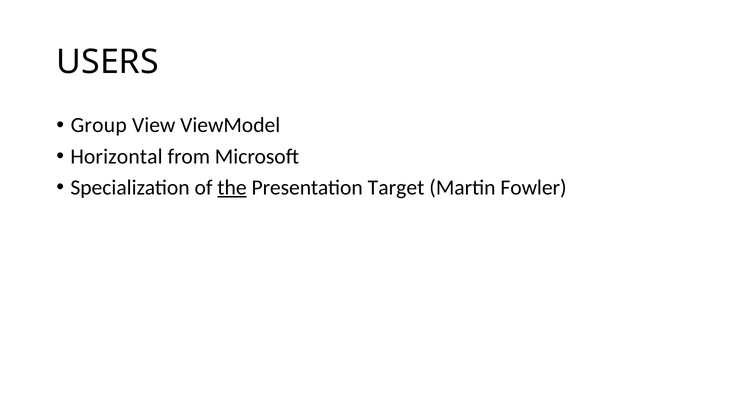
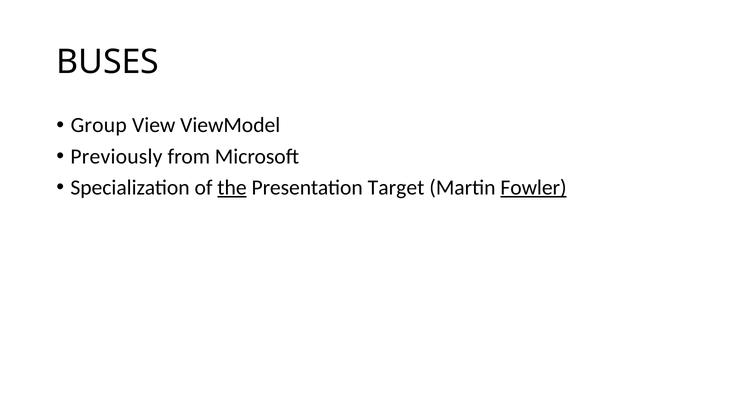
USERS: USERS -> BUSES
Horizontal: Horizontal -> Previously
Fowler underline: none -> present
